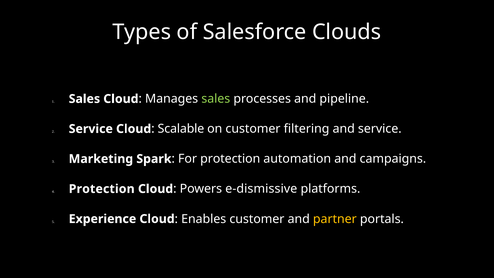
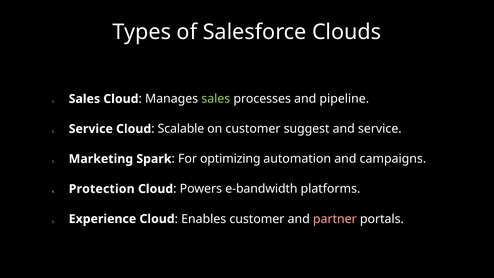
filtering: filtering -> suggest
For protection: protection -> optimizing
e-dismissive: e-dismissive -> e-bandwidth
partner colour: yellow -> pink
